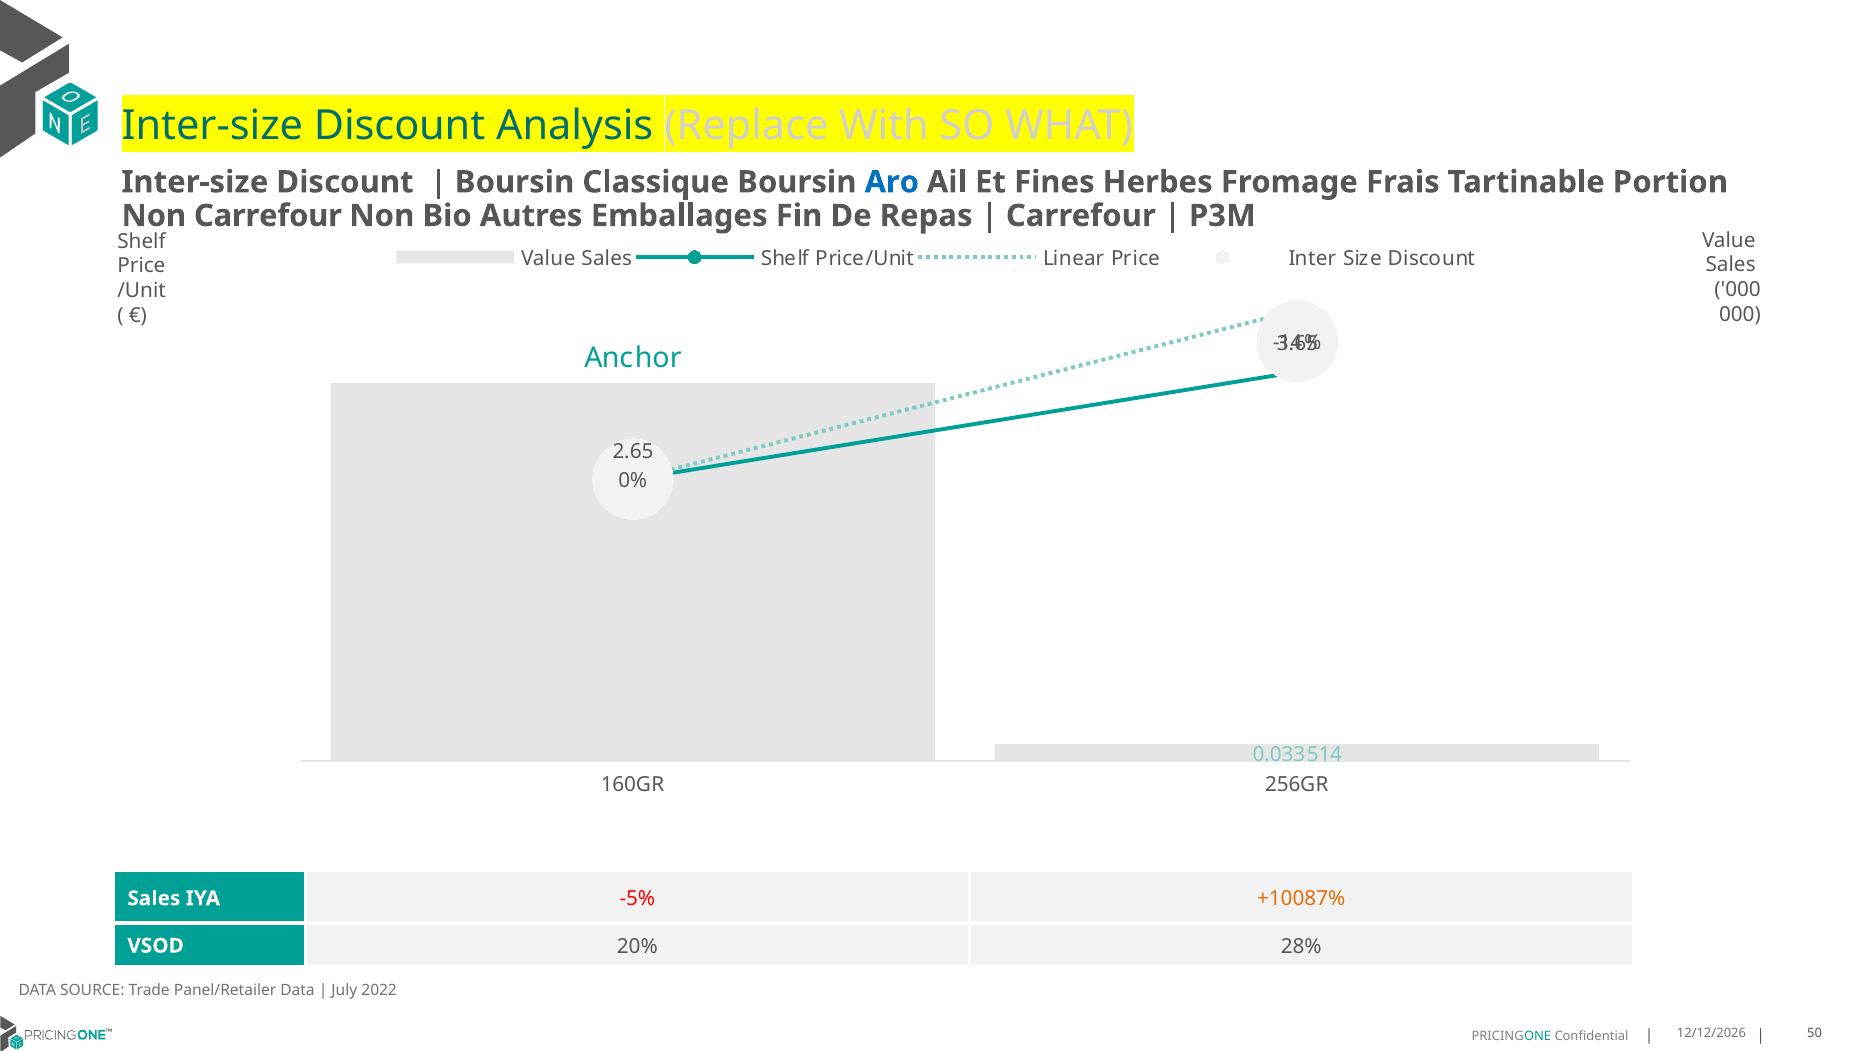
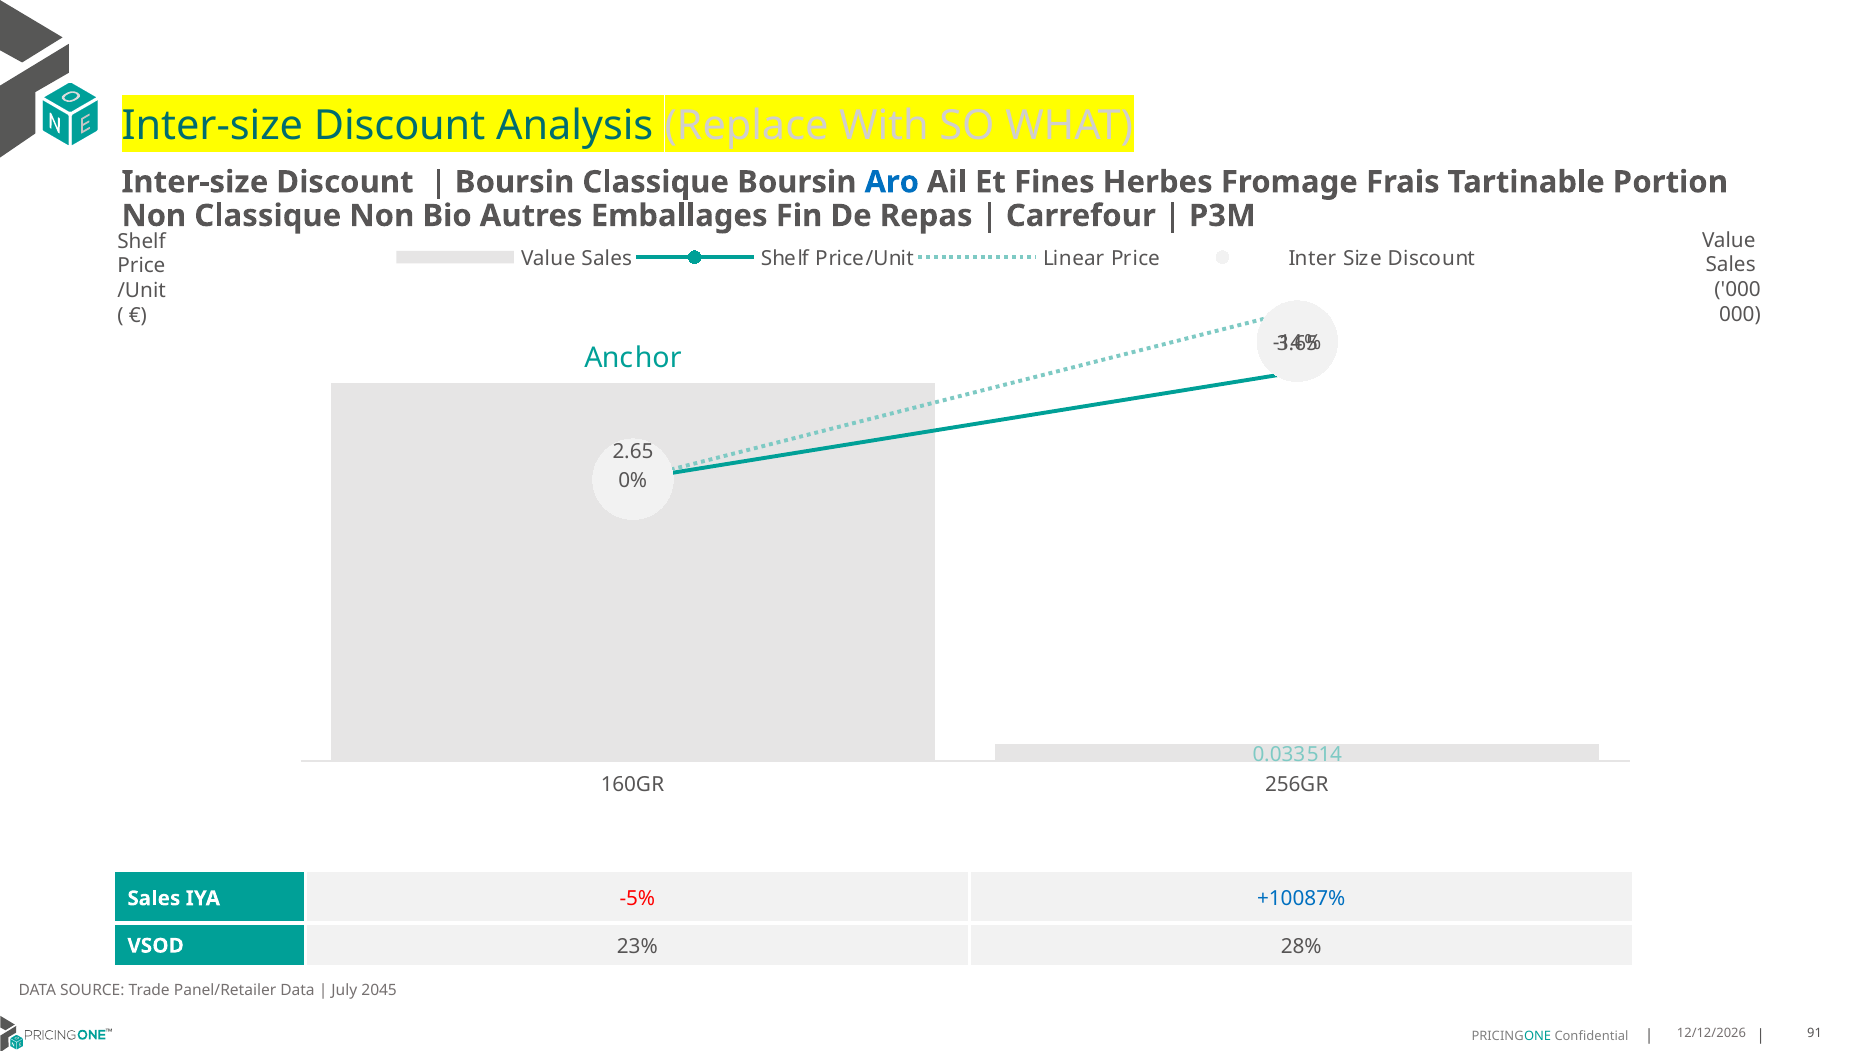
Non Carrefour: Carrefour -> Classique
+10087% colour: orange -> blue
20%: 20% -> 23%
2022: 2022 -> 2045
50: 50 -> 91
